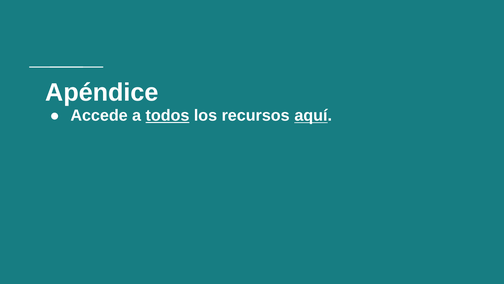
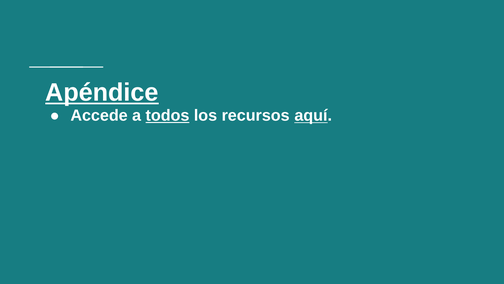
Apéndice underline: none -> present
